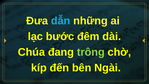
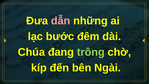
dẫn colour: light blue -> pink
